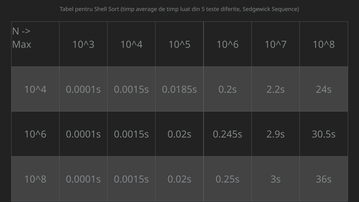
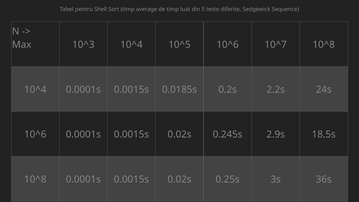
30.5s: 30.5s -> 18.5s
